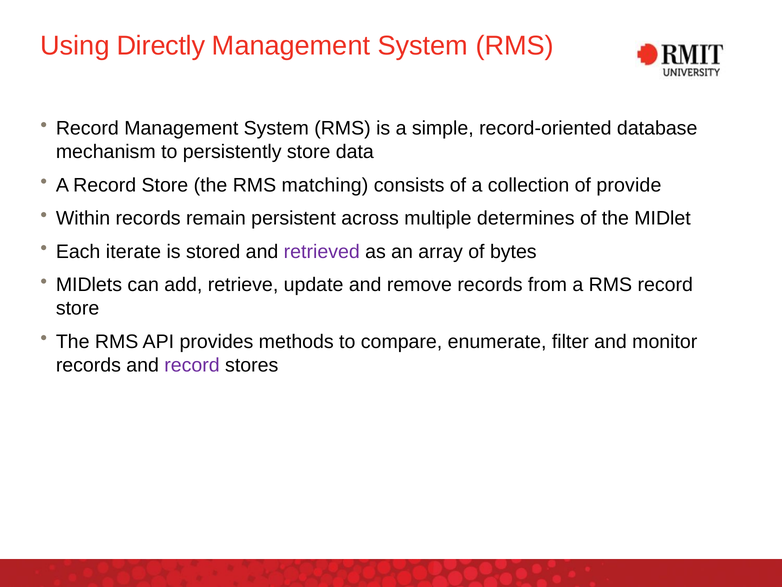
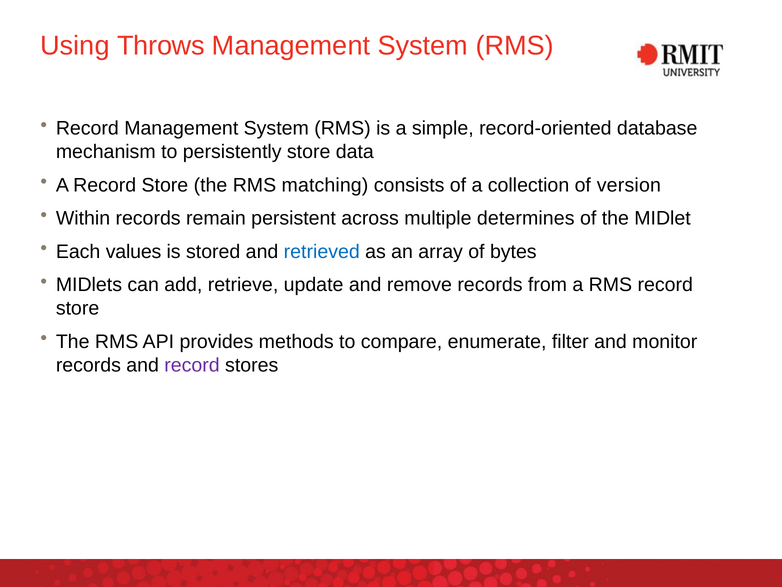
Directly: Directly -> Throws
provide: provide -> version
iterate: iterate -> values
retrieved colour: purple -> blue
